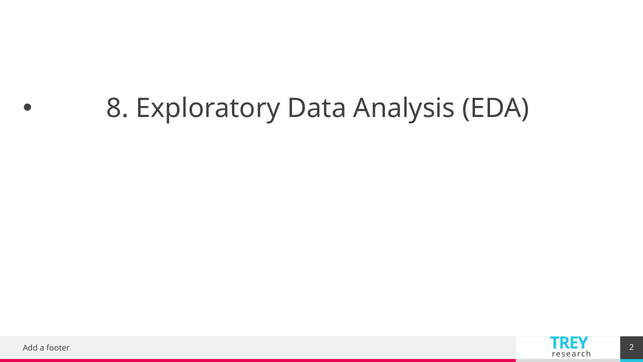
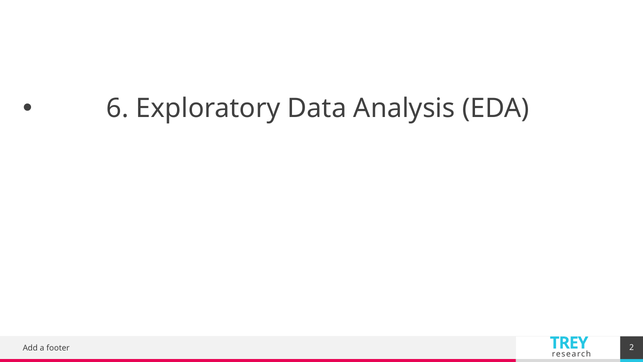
8: 8 -> 6
